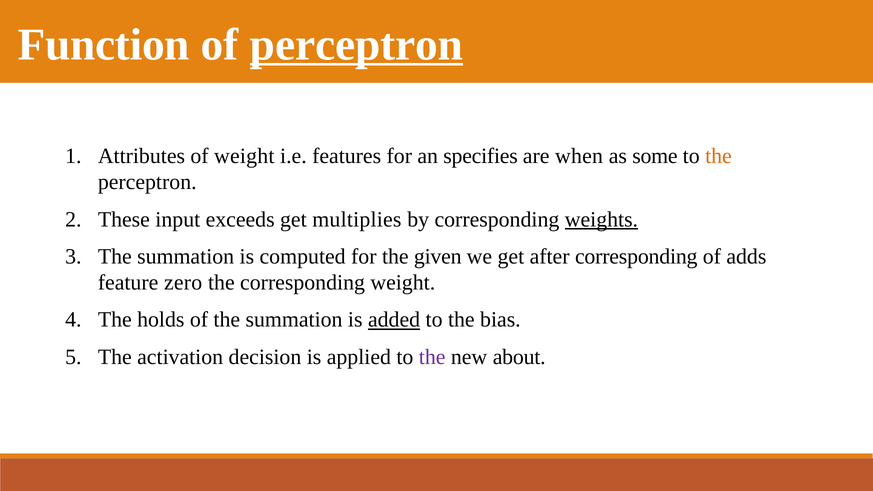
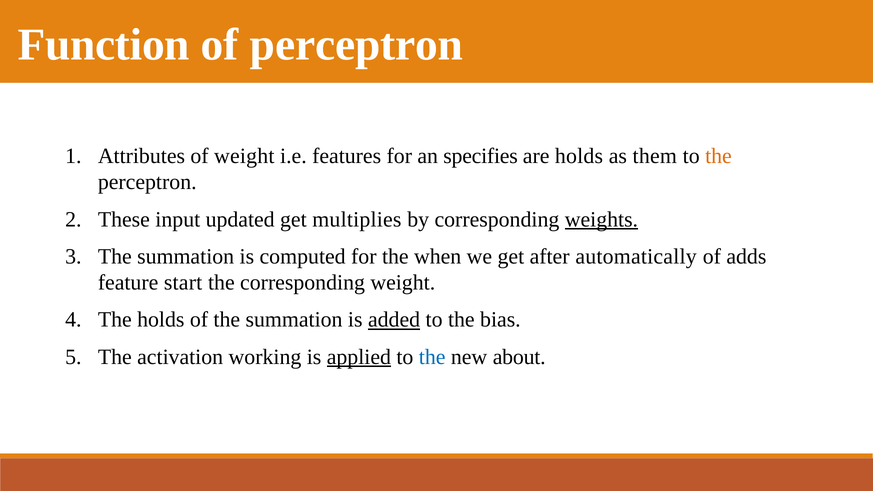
perceptron at (357, 45) underline: present -> none
are when: when -> holds
some: some -> them
exceeds: exceeds -> updated
given: given -> when
after corresponding: corresponding -> automatically
zero: zero -> start
decision: decision -> working
applied underline: none -> present
the at (432, 357) colour: purple -> blue
